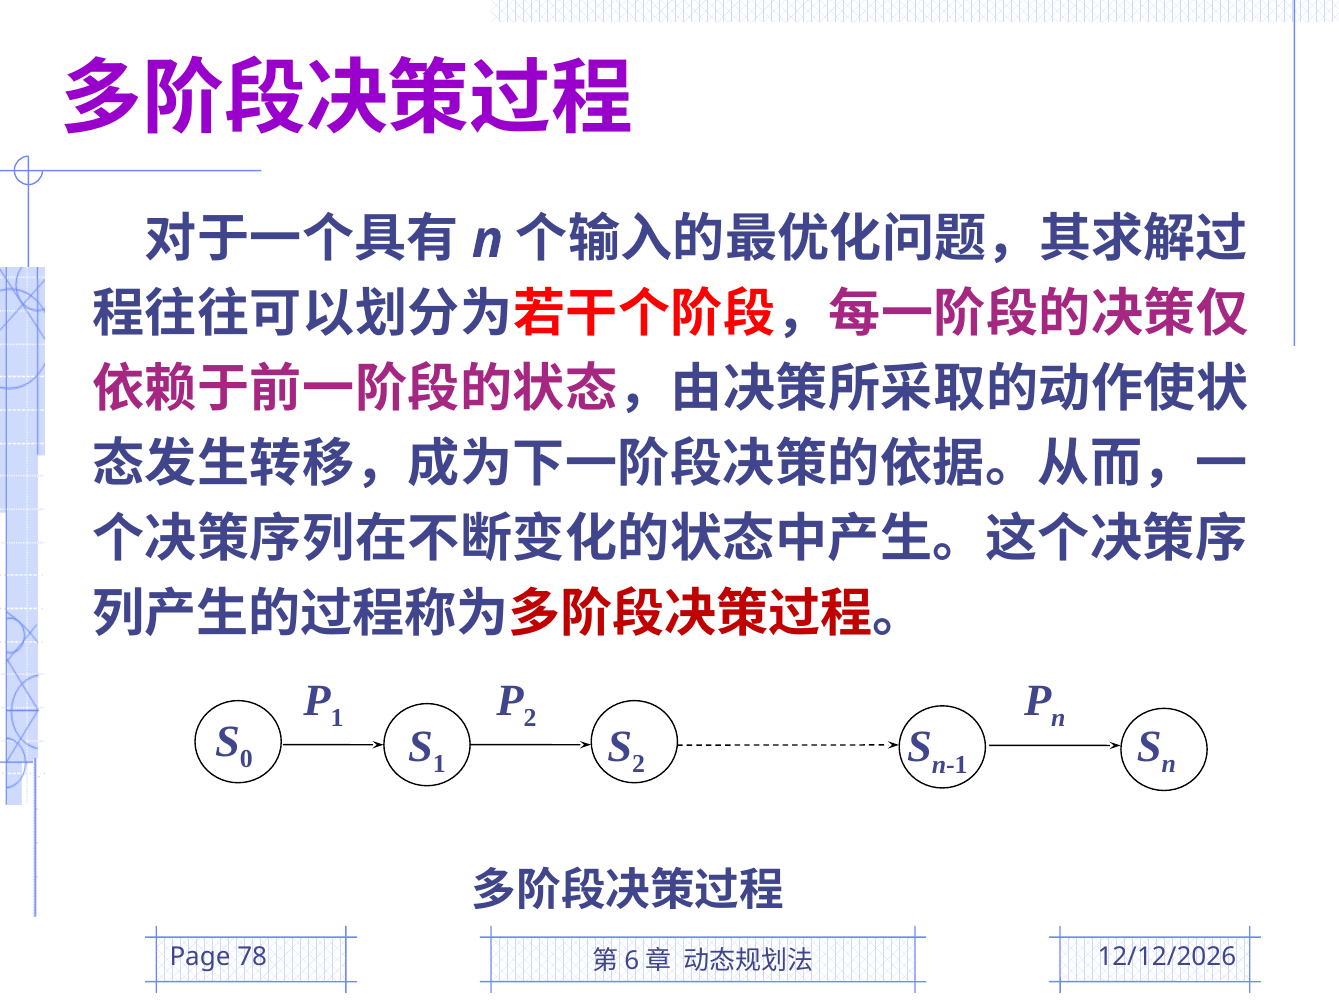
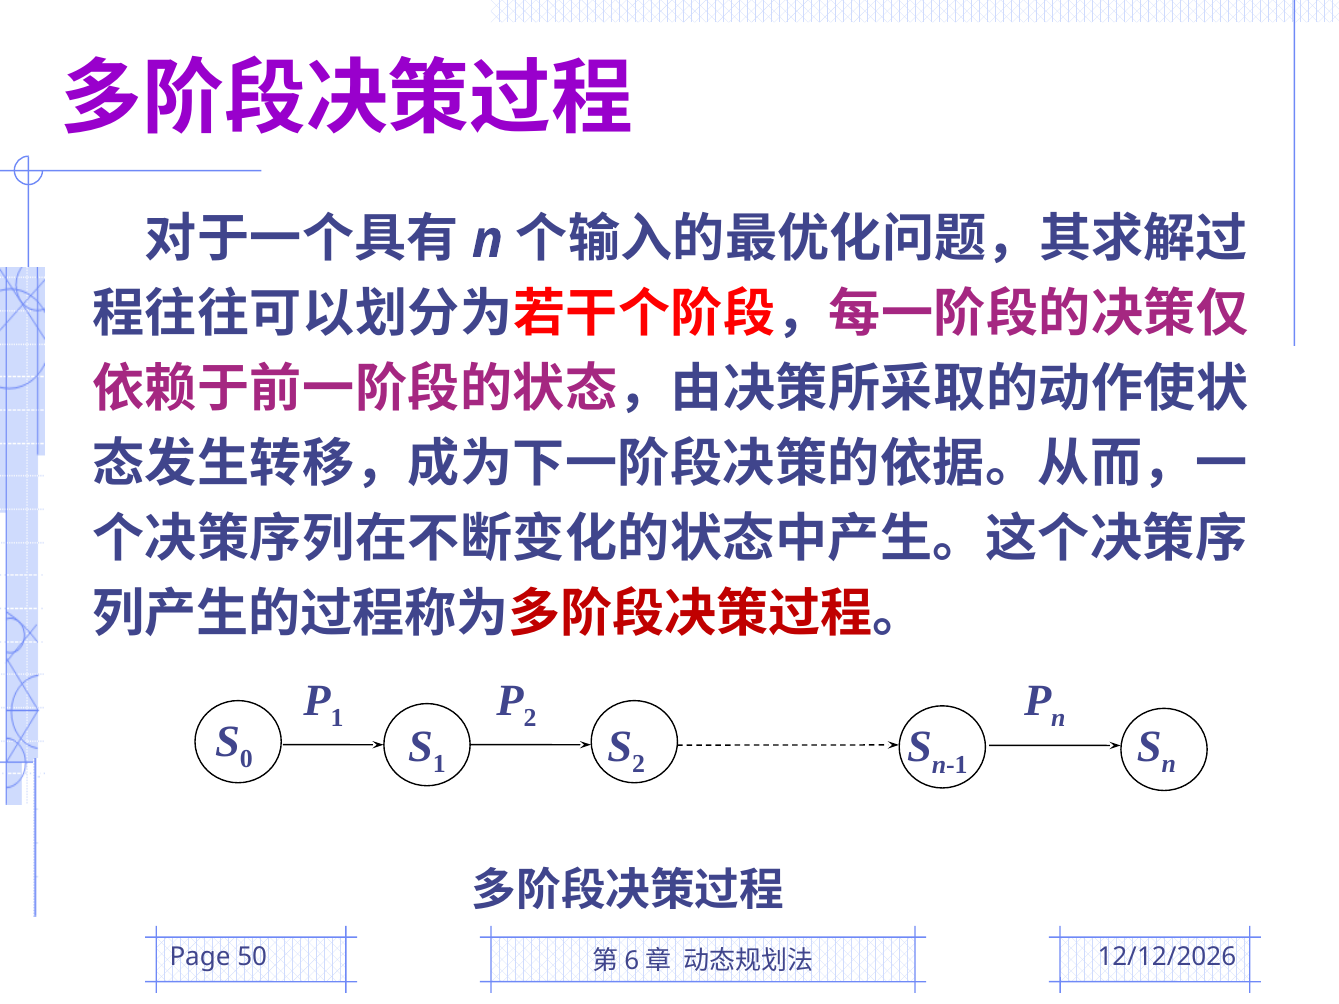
78: 78 -> 50
